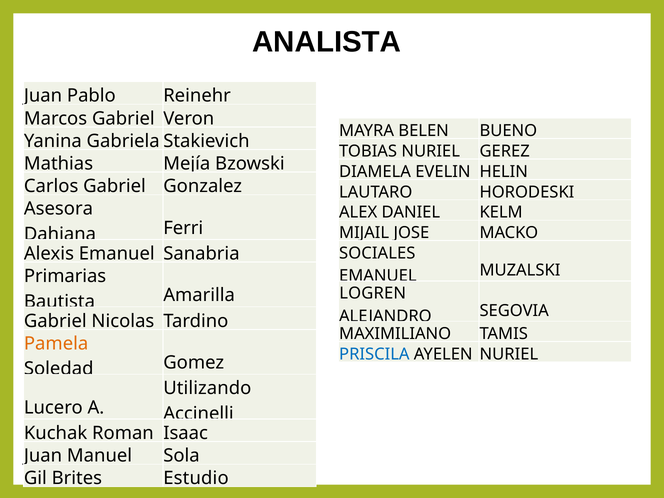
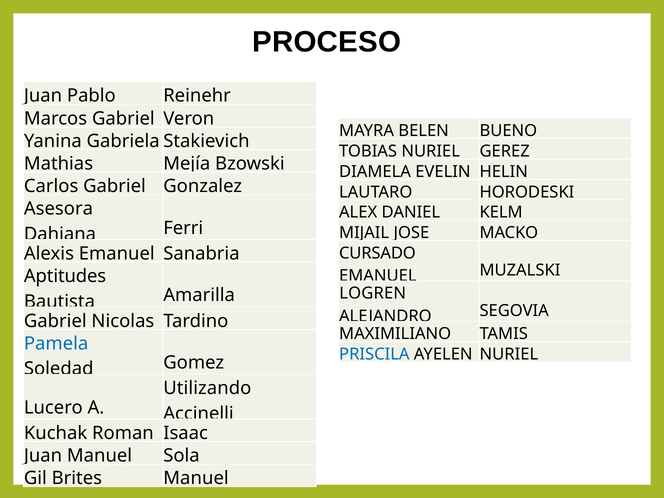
ANALISTA: ANALISTA -> PROCESO
SOCIALES: SOCIALES -> CURSADO
Primarias: Primarias -> Aptitudes
Pamela colour: orange -> blue
Brites Estudio: Estudio -> Manuel
